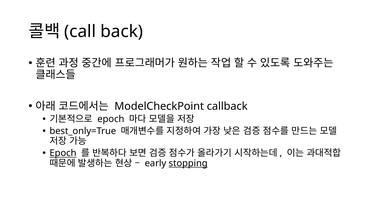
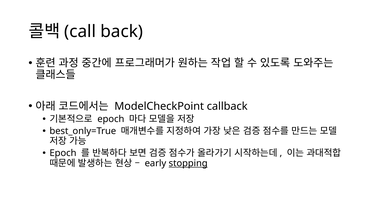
Epoch at (63, 153) underline: present -> none
